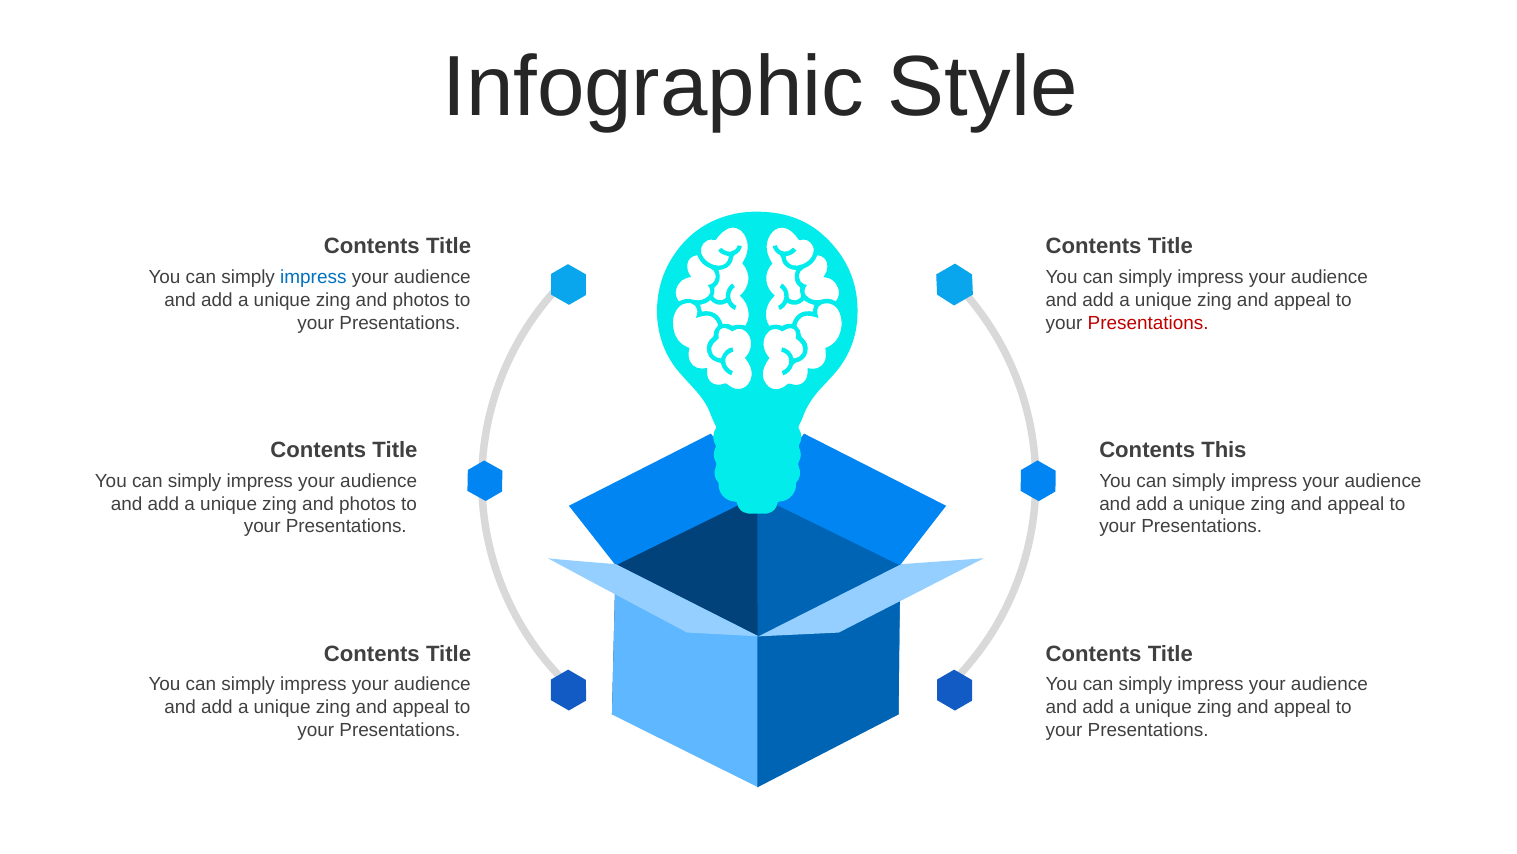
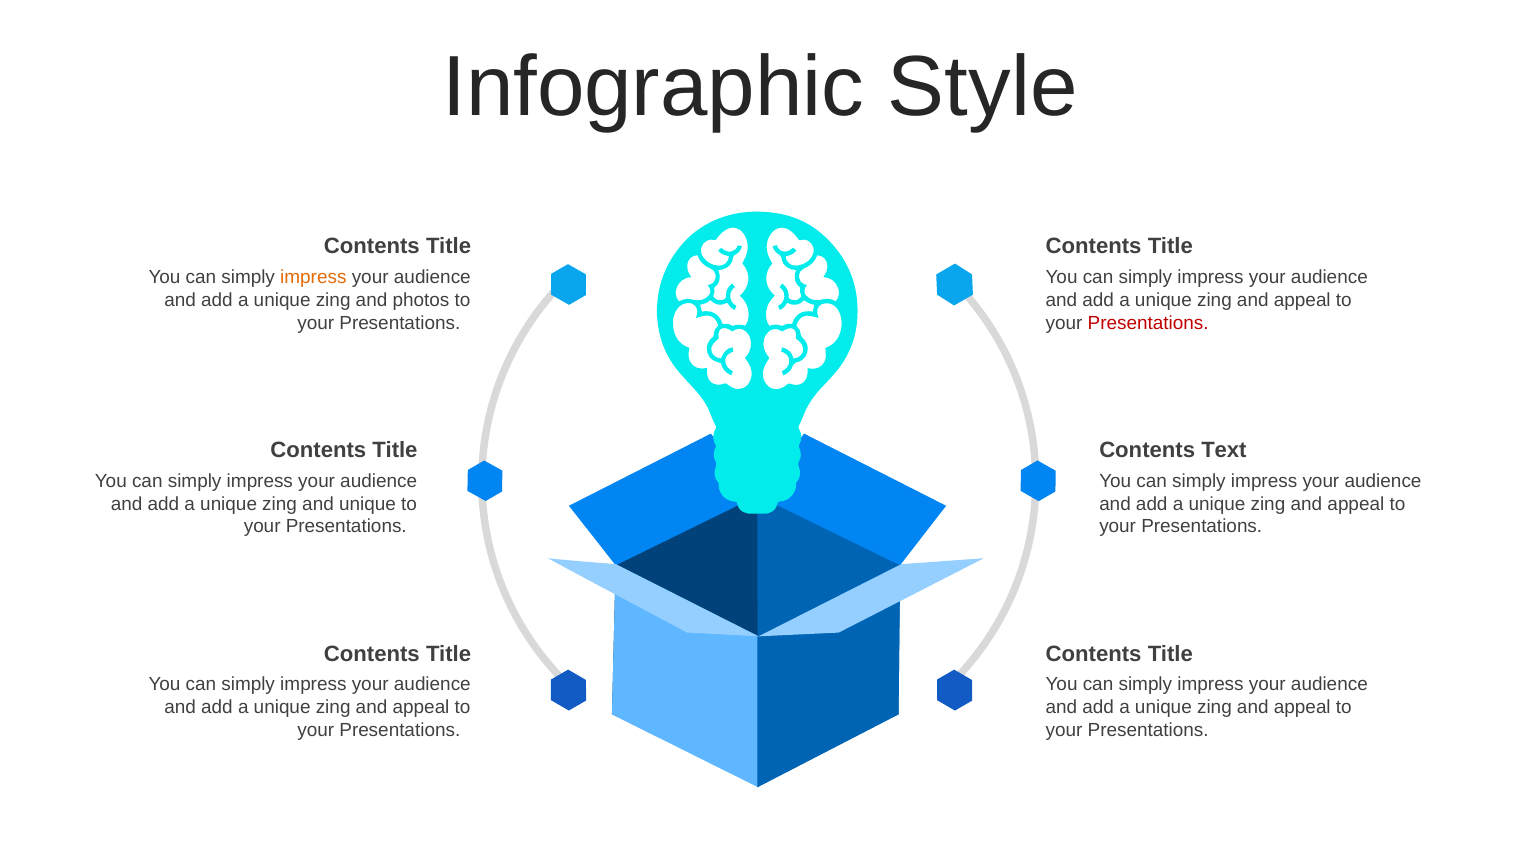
impress at (313, 277) colour: blue -> orange
This: This -> Text
photos at (367, 503): photos -> unique
